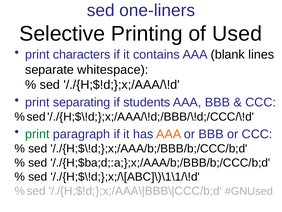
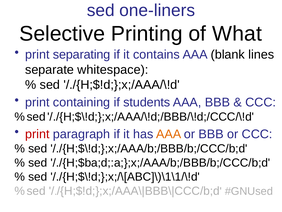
Used: Used -> What
characters: characters -> separating
separating: separating -> containing
print at (37, 134) colour: green -> red
